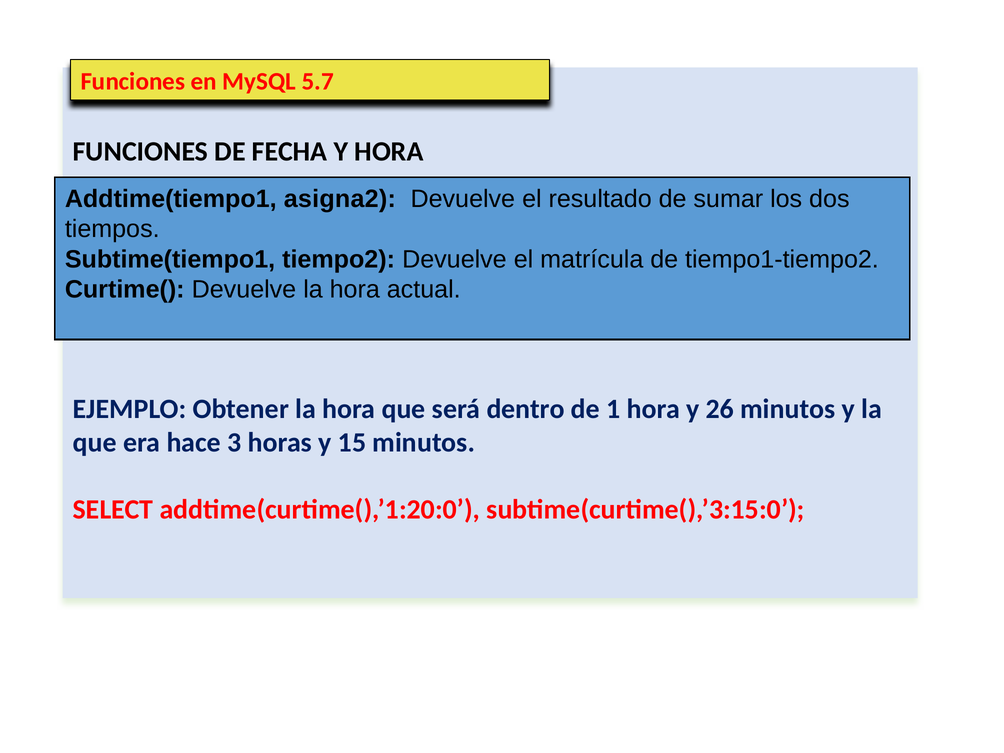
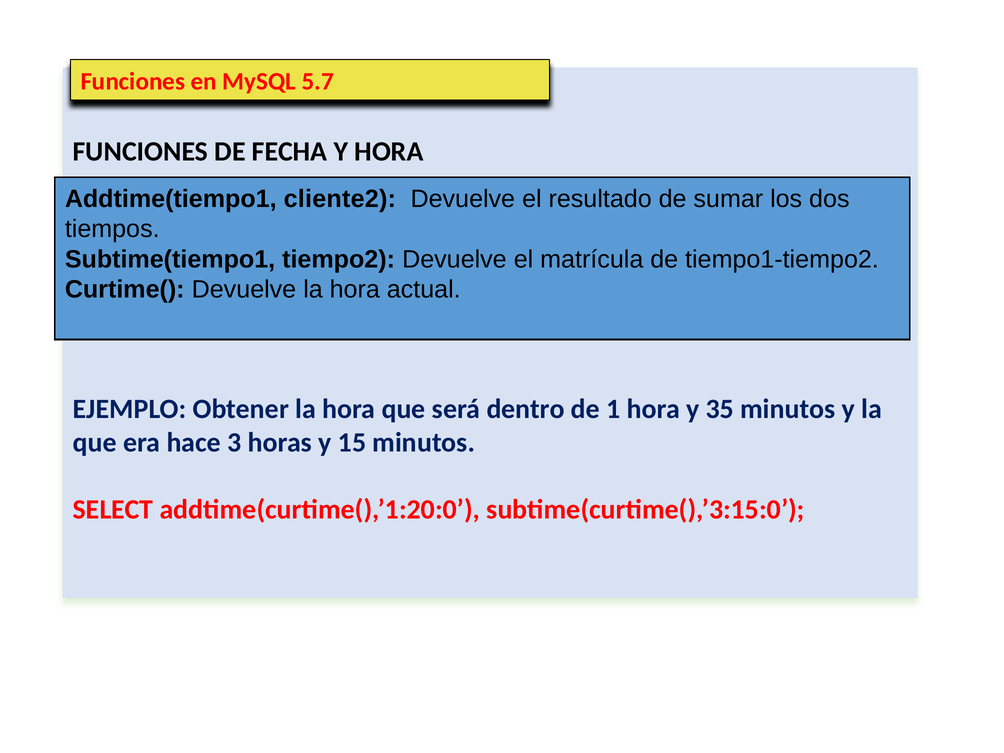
asigna2: asigna2 -> cliente2
26: 26 -> 35
